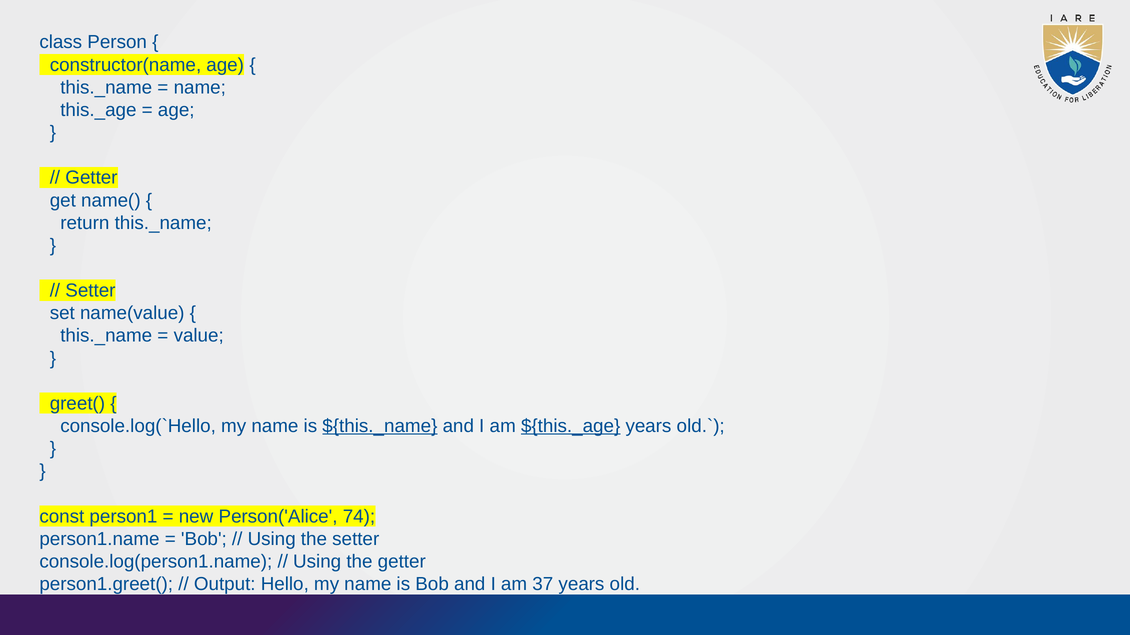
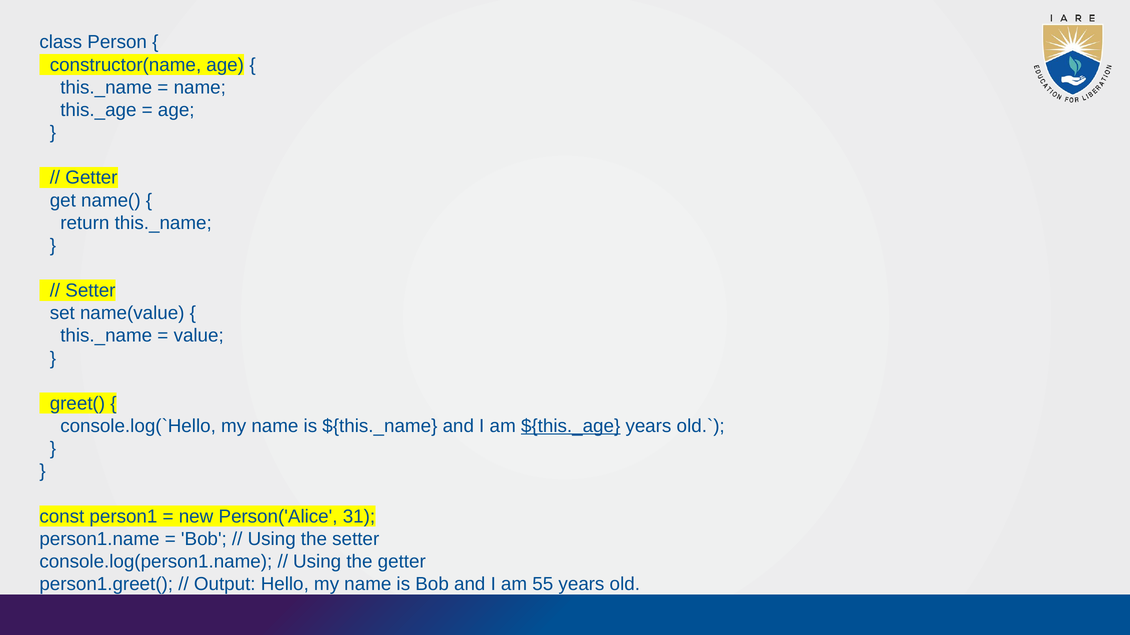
${this._name underline: present -> none
74: 74 -> 31
37: 37 -> 55
